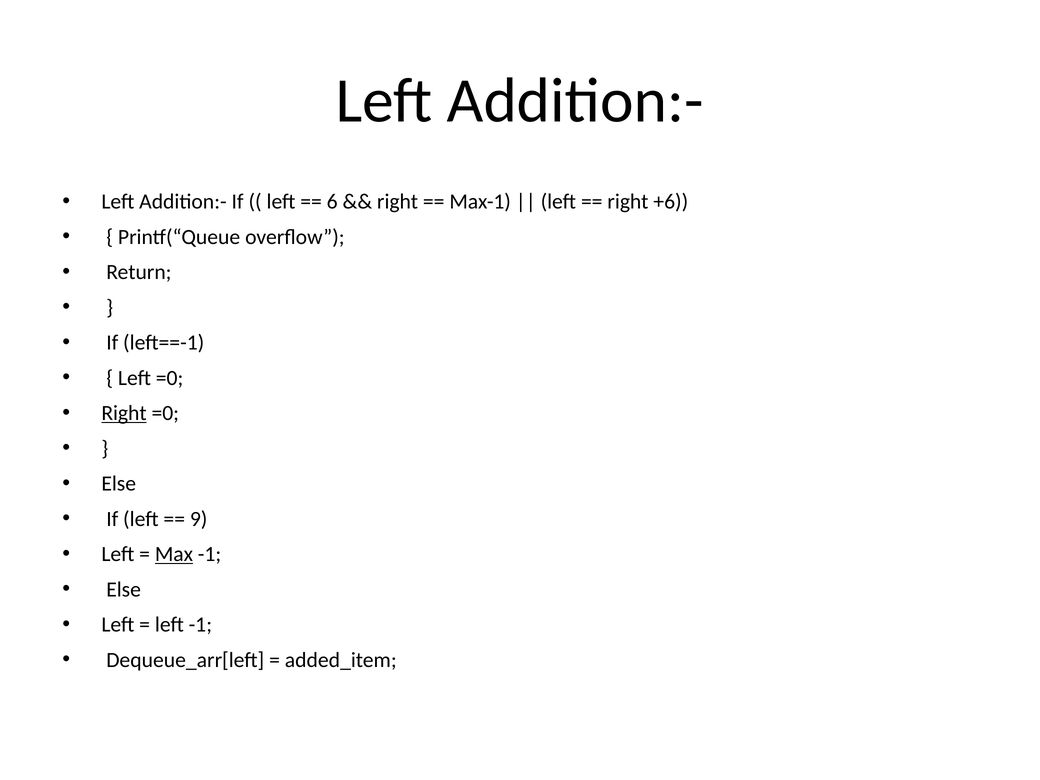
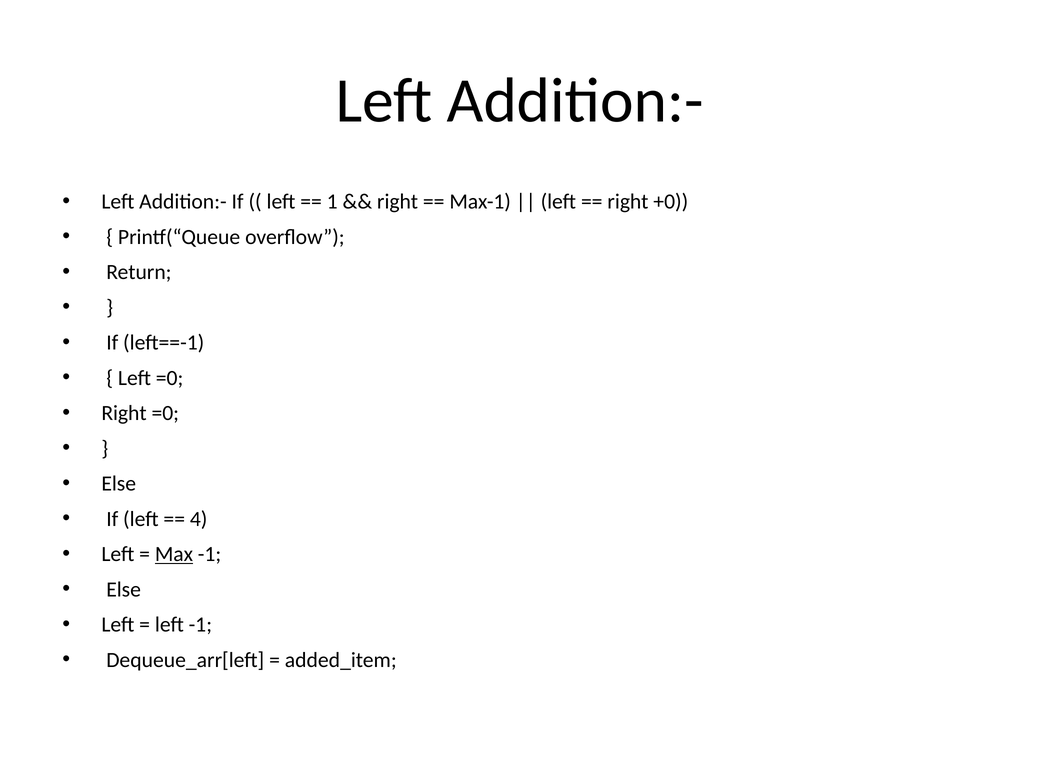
6: 6 -> 1
+6: +6 -> +0
Right at (124, 413) underline: present -> none
9: 9 -> 4
